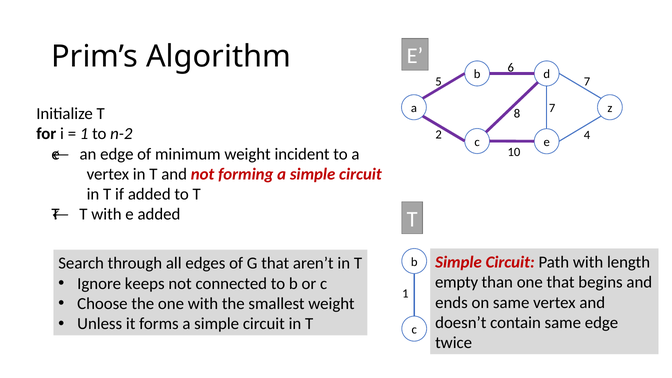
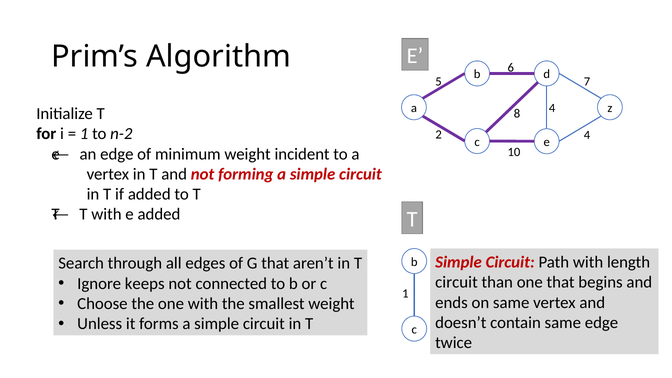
8 7: 7 -> 4
empty at (457, 282): empty -> circuit
